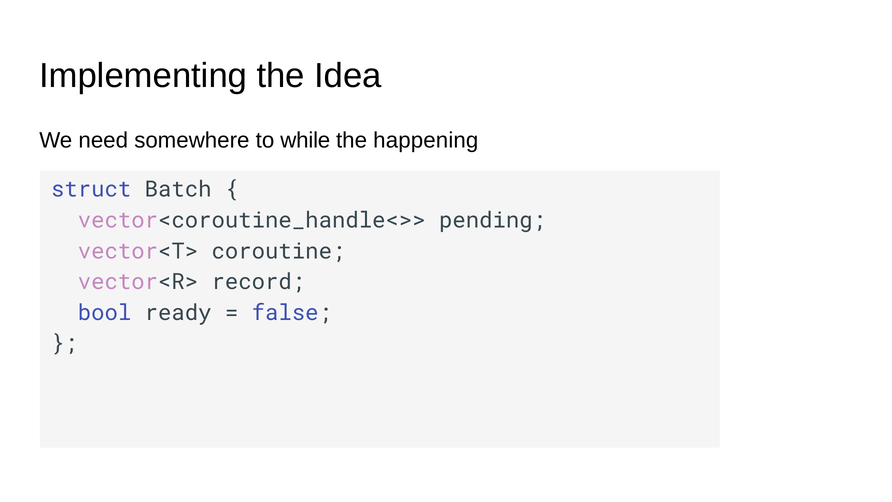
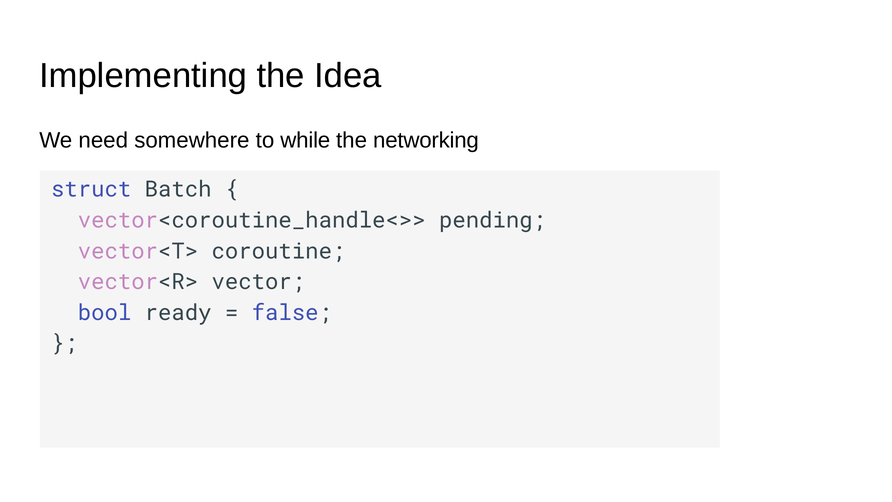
happening: happening -> networking
record: record -> vector
